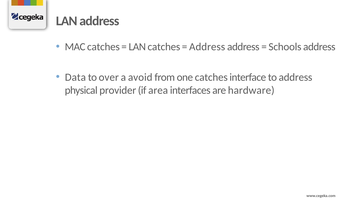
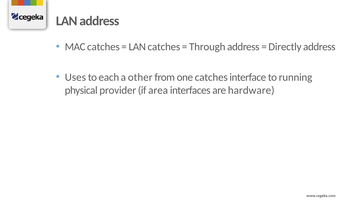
Address at (207, 47): Address -> Through
Schools: Schools -> Directly
Data: Data -> Uses
over: over -> each
avoid: avoid -> other
to address: address -> running
